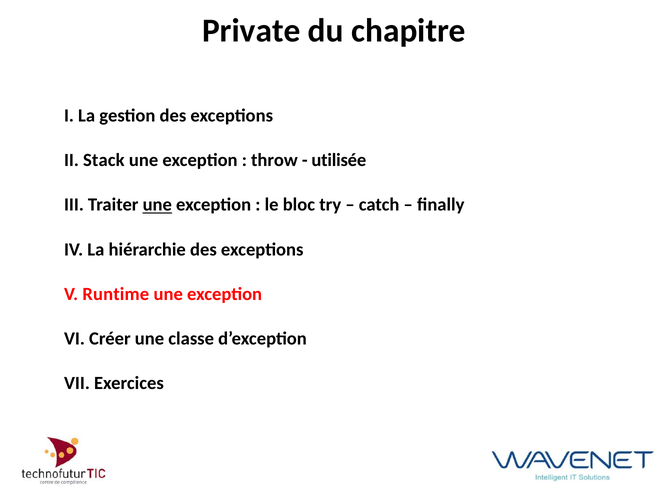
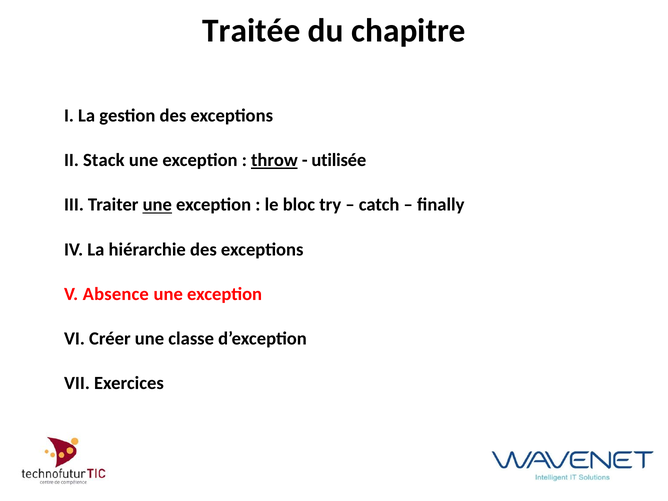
Private: Private -> Traitée
throw underline: none -> present
Runtime: Runtime -> Absence
